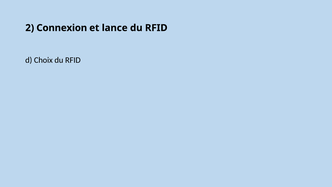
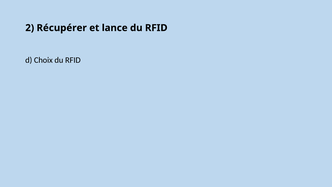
Connexion: Connexion -> Récupérer
